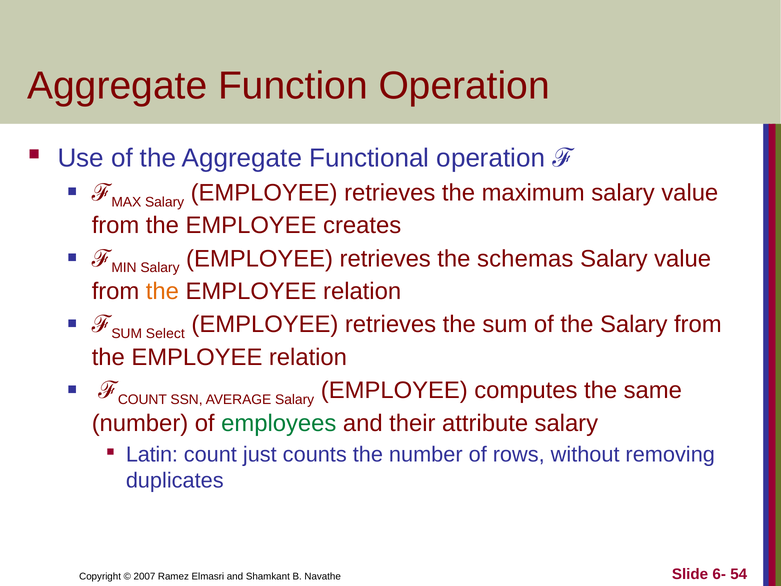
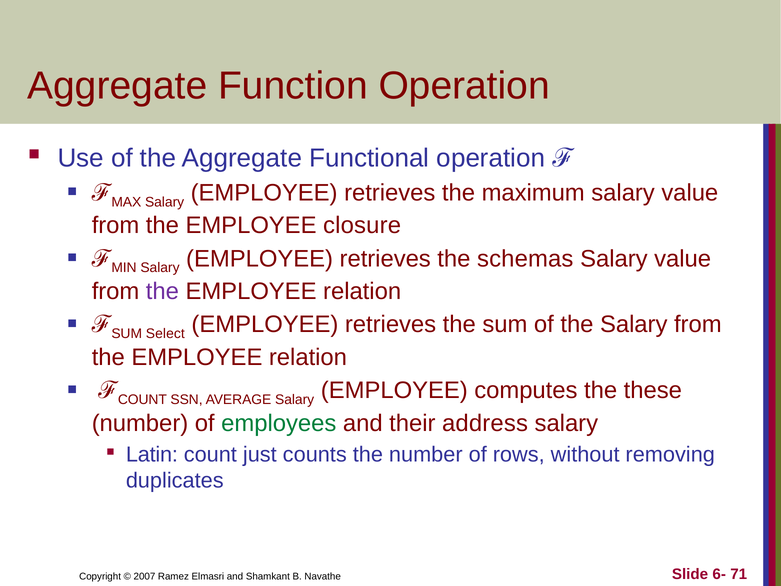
creates: creates -> closure
the at (162, 291) colour: orange -> purple
same: same -> these
attribute: attribute -> address
54: 54 -> 71
